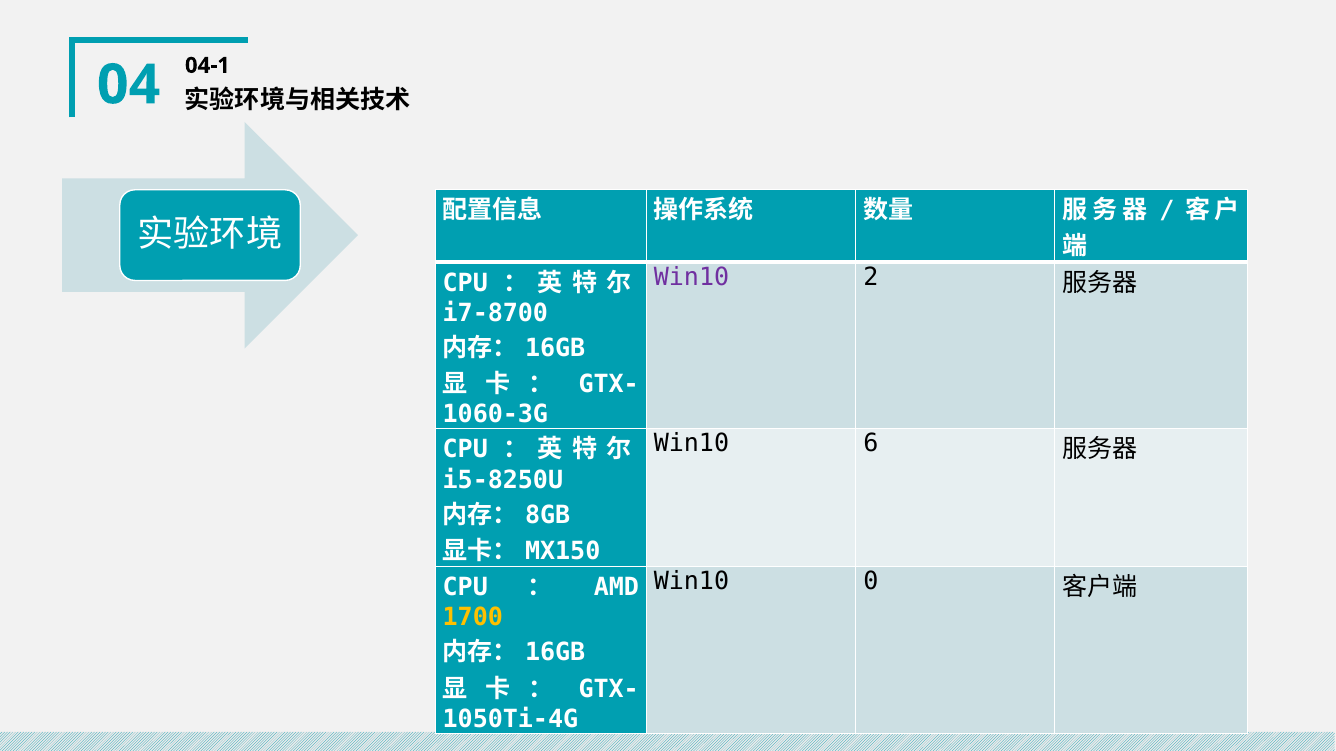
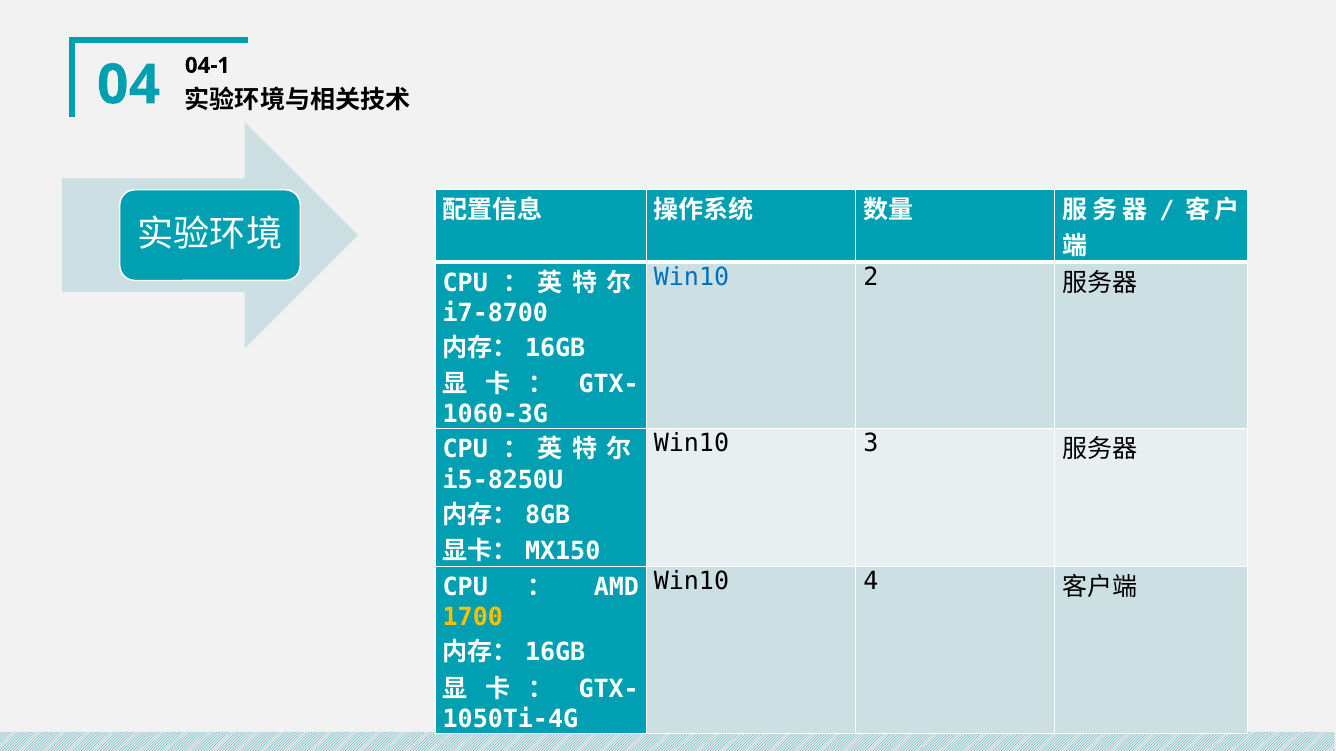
Win10 at (691, 277) colour: purple -> blue
6: 6 -> 3
0: 0 -> 4
